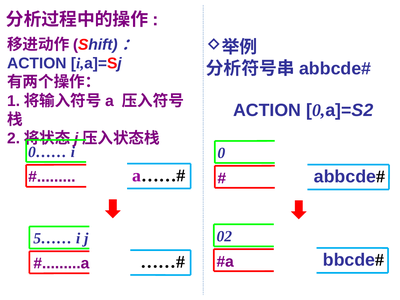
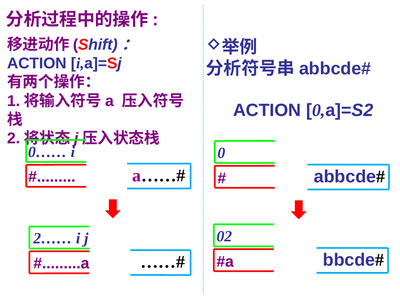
5……: 5…… -> 2……
